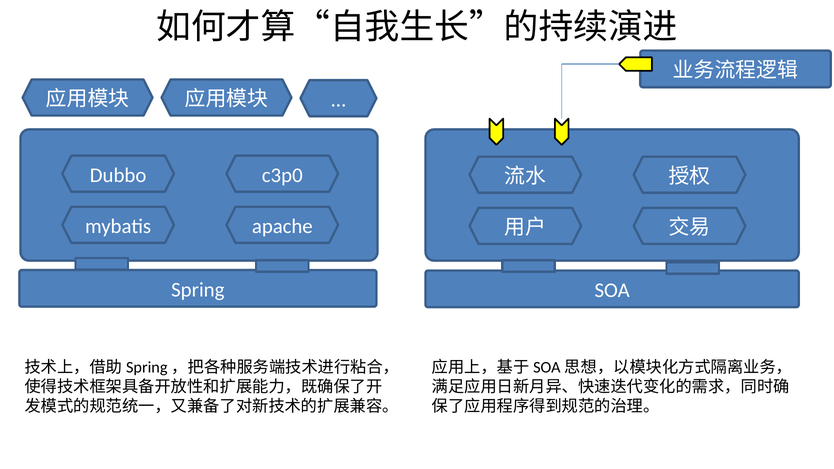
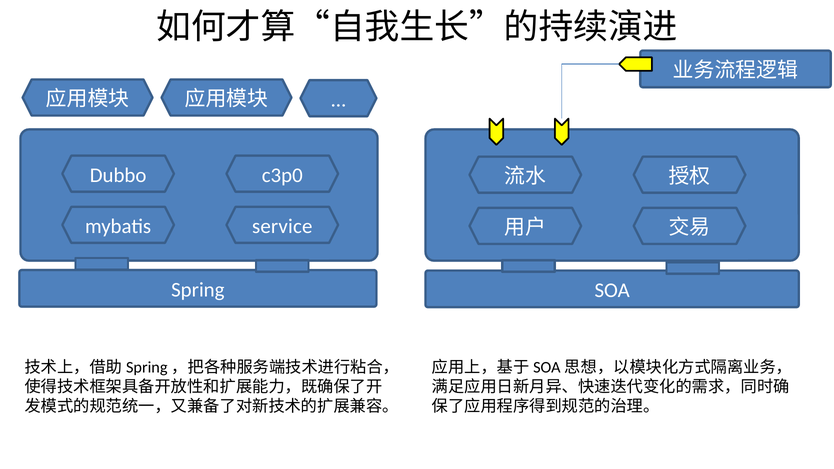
apache: apache -> service
